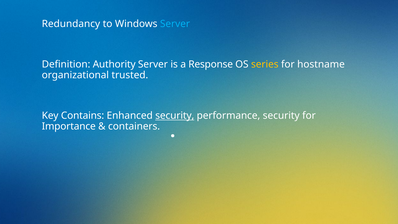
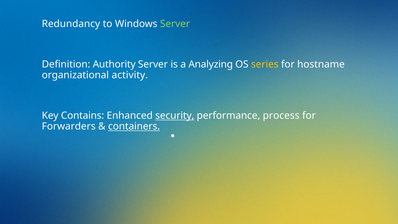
Server at (175, 24) colour: light blue -> light green
Response: Response -> Analyzing
trusted: trusted -> activity
performance security: security -> process
Importance: Importance -> Forwarders
containers underline: none -> present
